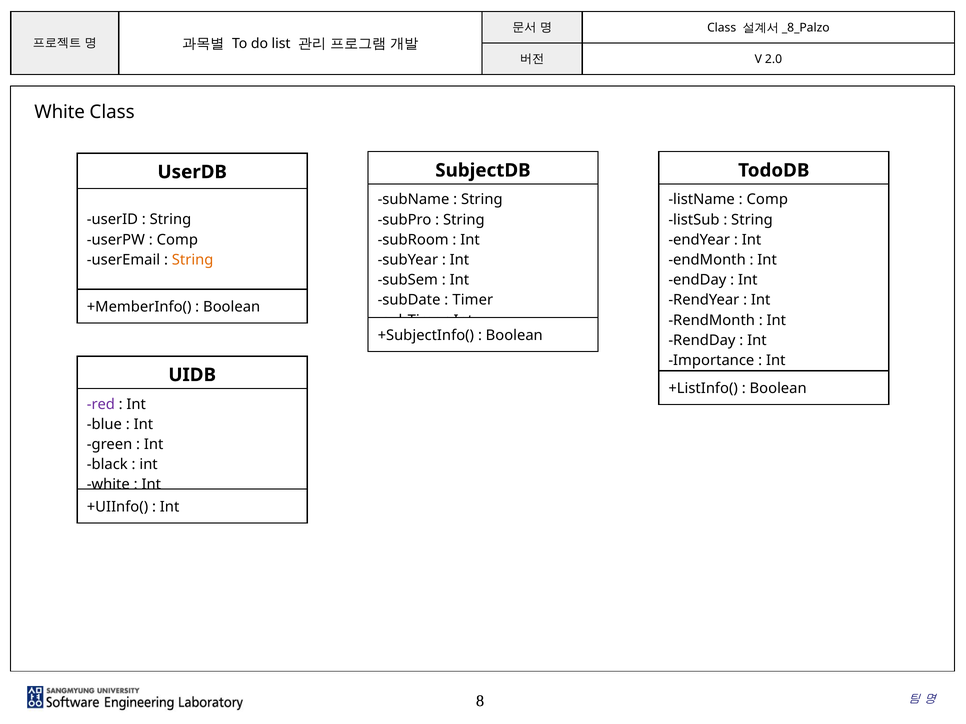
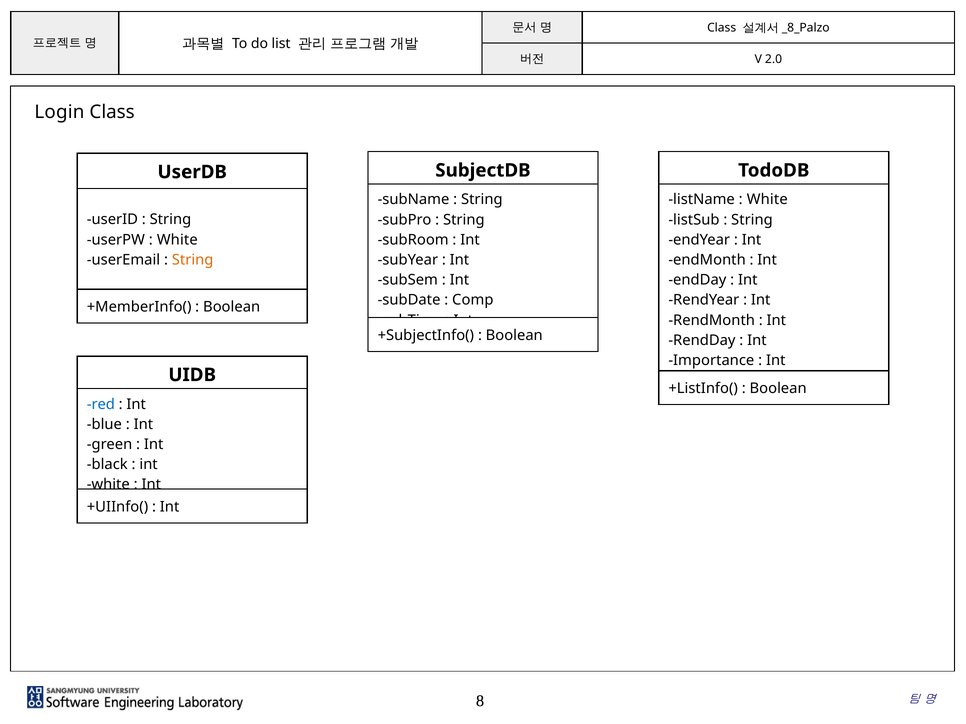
White at (60, 112): White -> Login
Comp at (767, 200): Comp -> White
Comp at (177, 240): Comp -> White
Timer: Timer -> Comp
red colour: purple -> blue
